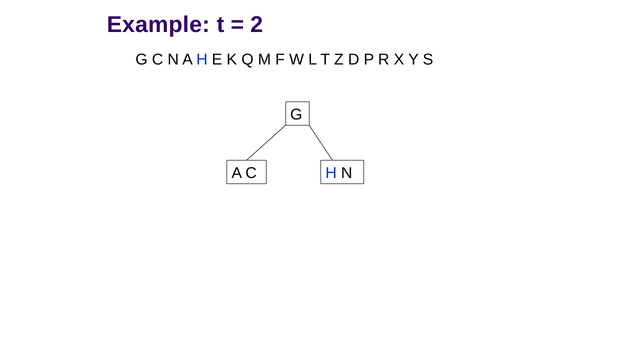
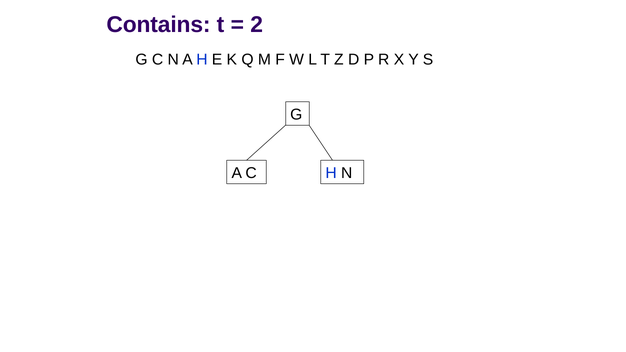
Example: Example -> Contains
